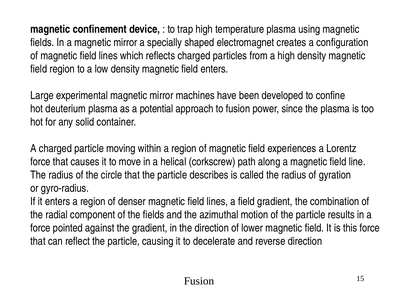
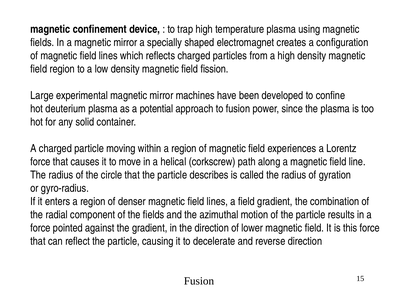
field enters: enters -> fission
